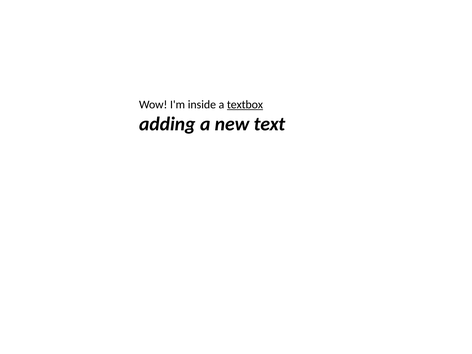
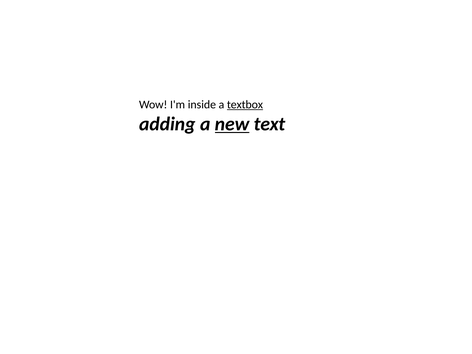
new underline: none -> present
